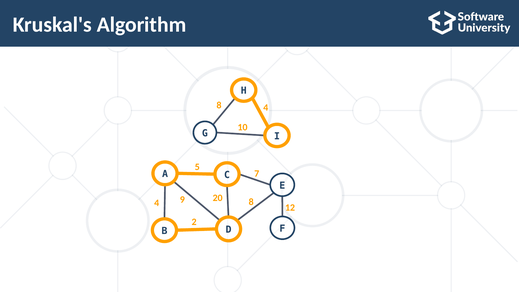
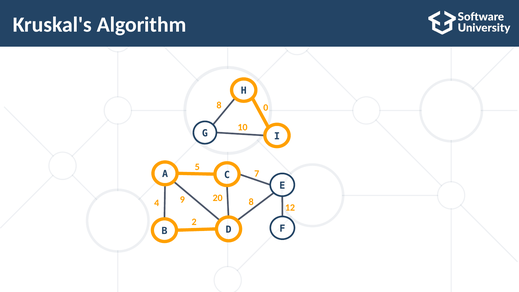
8 4: 4 -> 0
